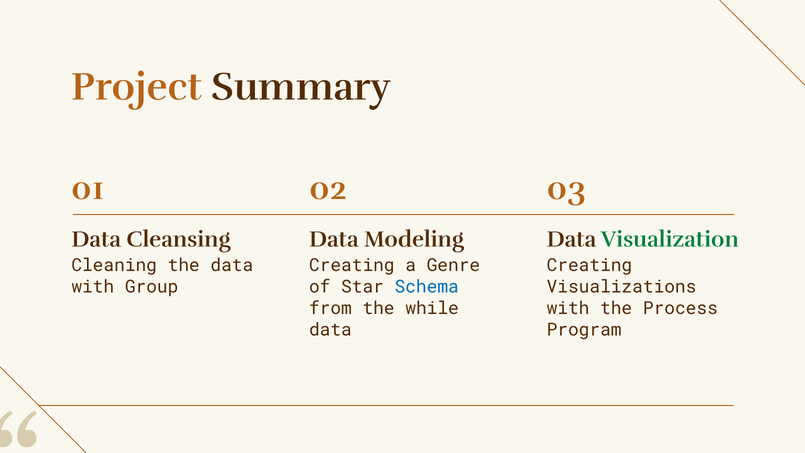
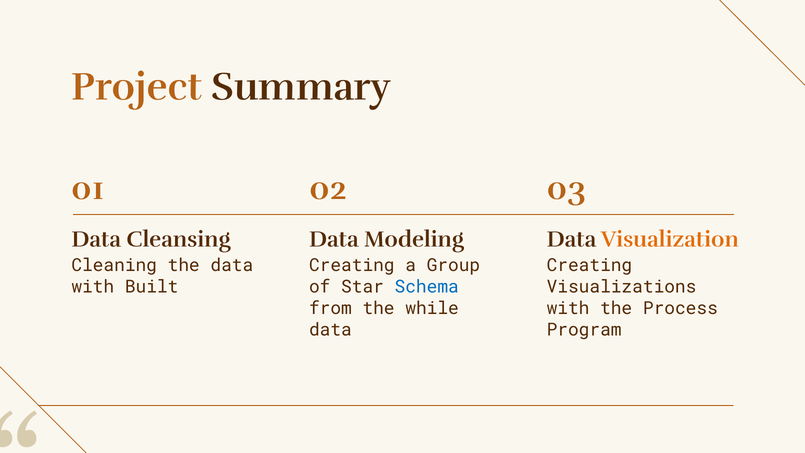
Visualization colour: green -> orange
Genre: Genre -> Group
Group: Group -> Built
